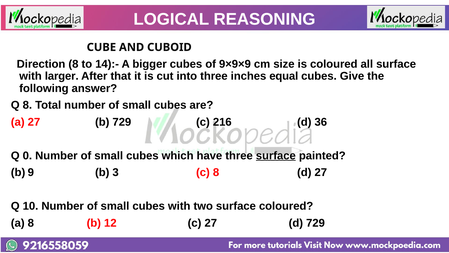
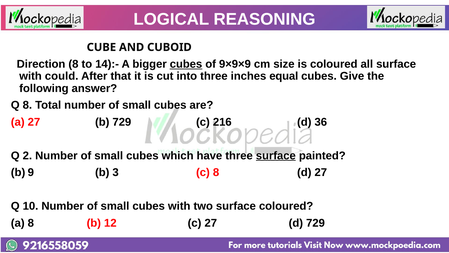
cubes at (186, 64) underline: none -> present
larger: larger -> could
0: 0 -> 2
